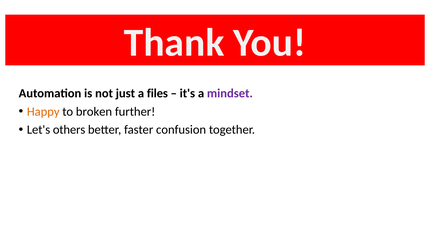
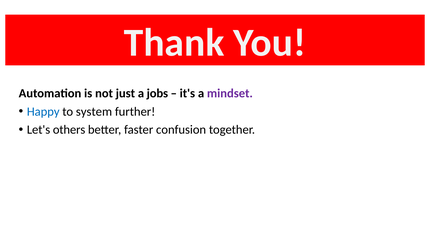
files: files -> jobs
Happy colour: orange -> blue
broken: broken -> system
